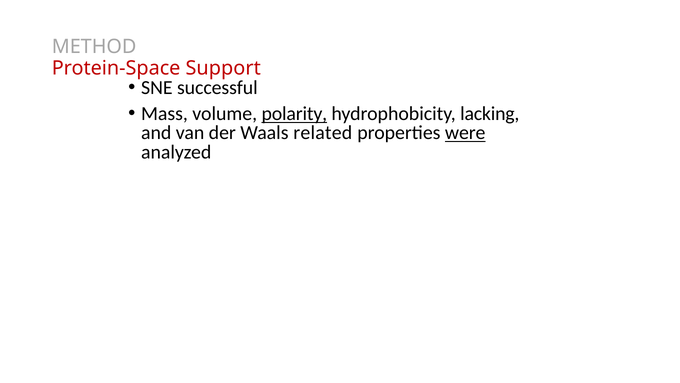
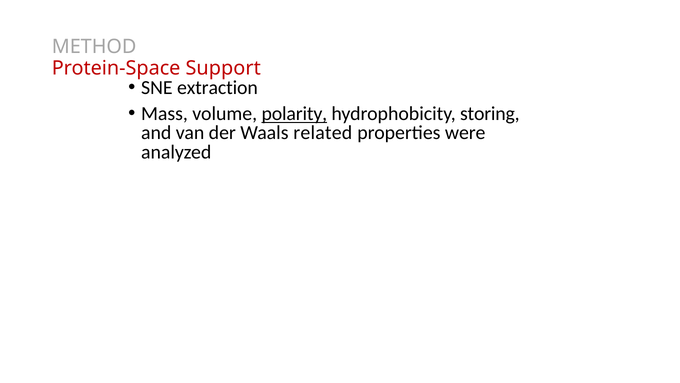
successful: successful -> extraction
lacking: lacking -> storing
were underline: present -> none
